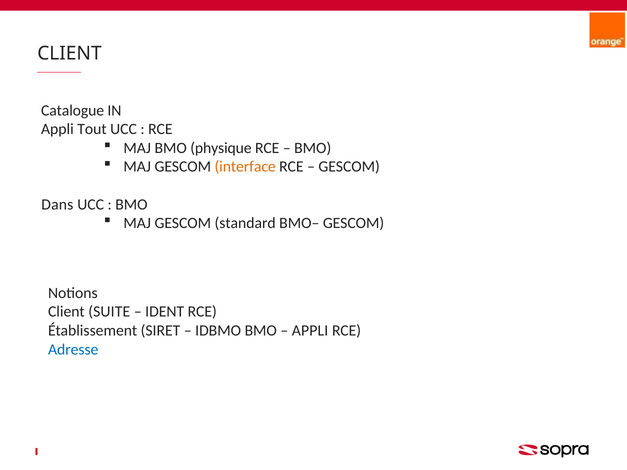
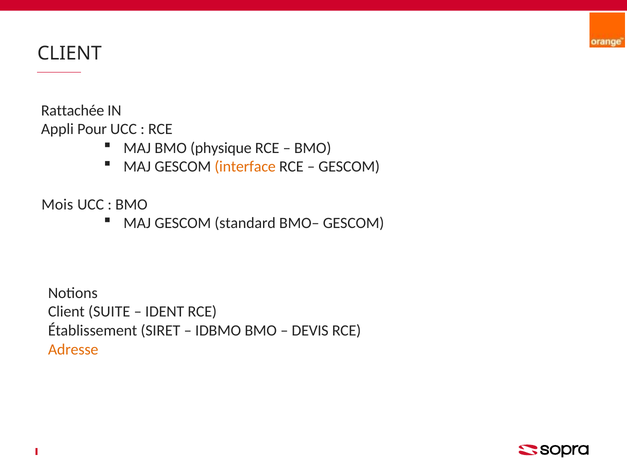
Catalogue: Catalogue -> Rattachée
Tout: Tout -> Pour
Dans: Dans -> Mois
APPLI at (310, 331): APPLI -> DEVIS
Adresse colour: blue -> orange
